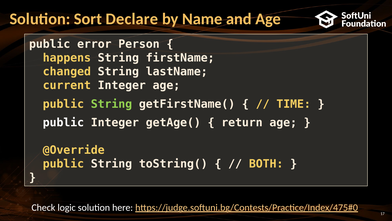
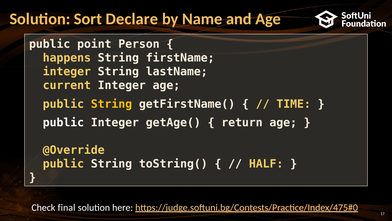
error: error -> point
changed at (67, 71): changed -> integer
String at (111, 104) colour: light green -> yellow
BOTH: BOTH -> HALF
logic: logic -> final
